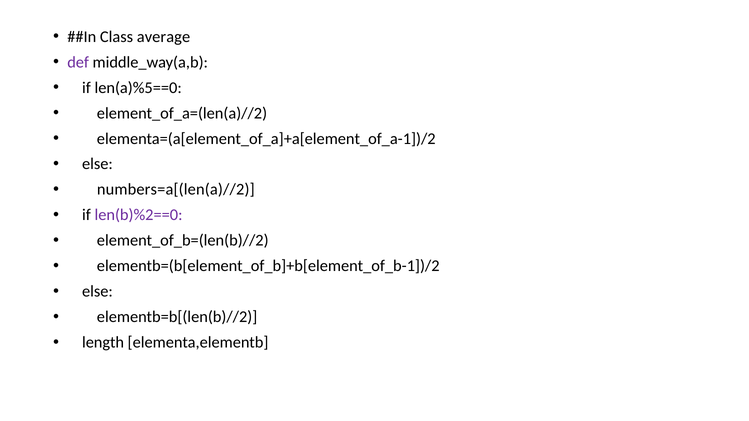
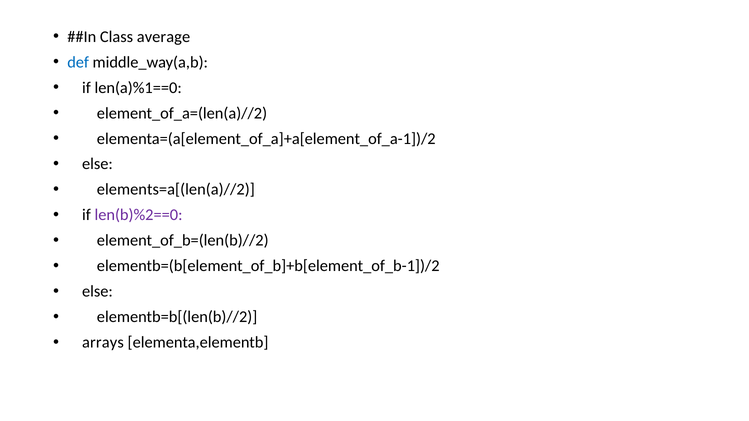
def colour: purple -> blue
len(a)%5==0: len(a)%5==0 -> len(a)%1==0
numbers=a[(len(a)//2: numbers=a[(len(a)//2 -> elements=a[(len(a)//2
length: length -> arrays
